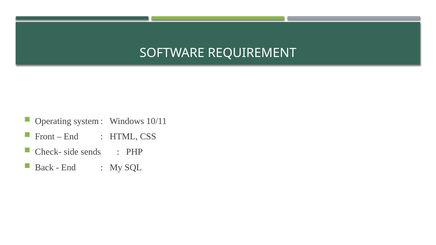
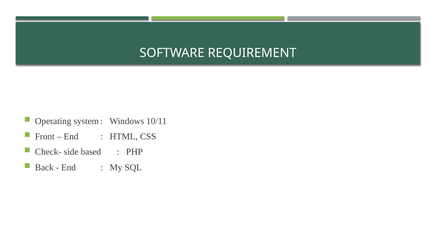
sends: sends -> based
